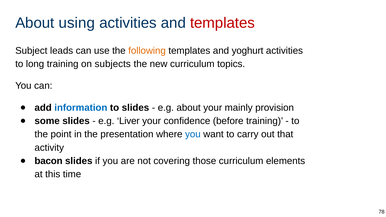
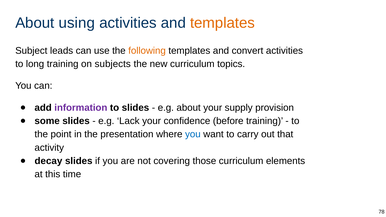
templates at (222, 23) colour: red -> orange
yoghurt: yoghurt -> convert
information colour: blue -> purple
mainly: mainly -> supply
Liver: Liver -> Lack
bacon: bacon -> decay
